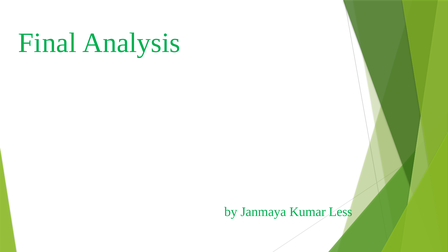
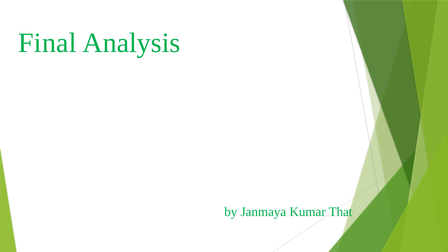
Less: Less -> That
